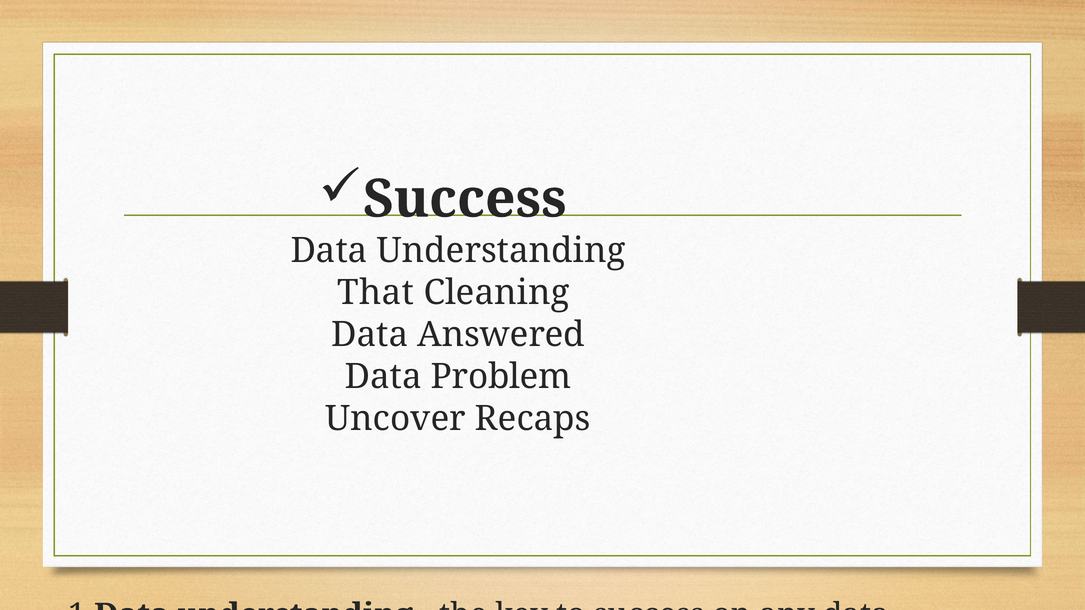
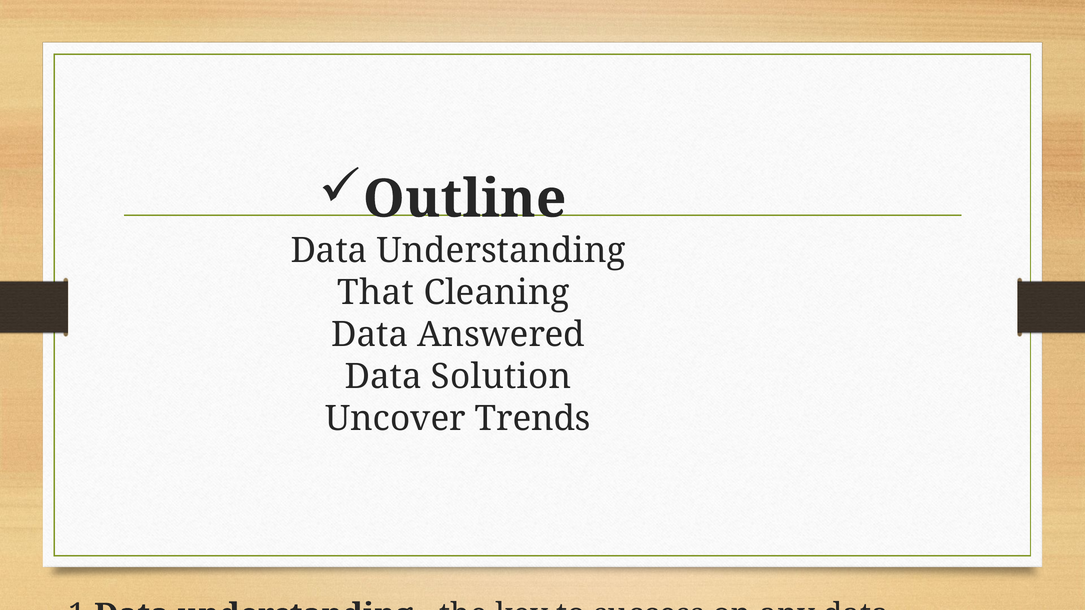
Success at (465, 199): Success -> Outline
Data Problem: Problem -> Solution
Recaps: Recaps -> Trends
